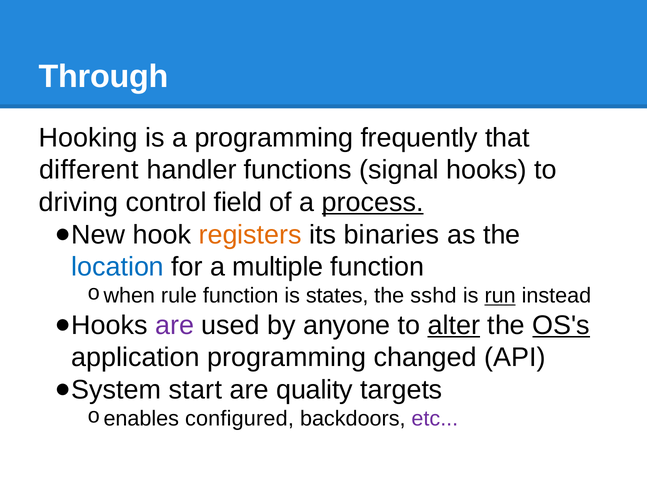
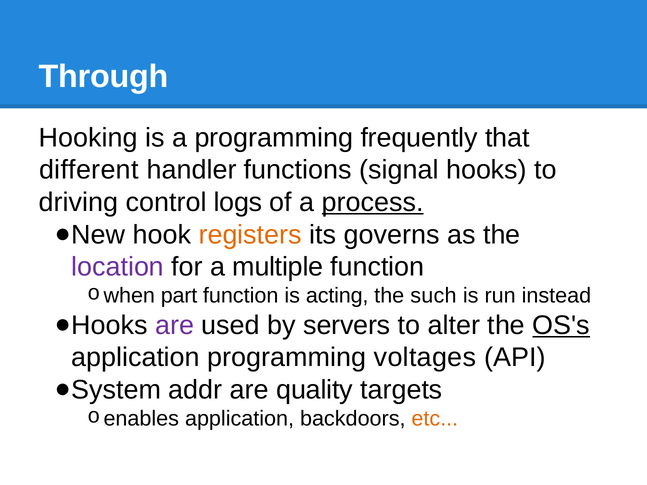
field: field -> logs
binaries: binaries -> governs
location colour: blue -> purple
rule: rule -> part
states: states -> acting
sshd: sshd -> such
run underline: present -> none
anyone: anyone -> servers
alter underline: present -> none
changed: changed -> voltages
start: start -> addr
configured at (239, 419): configured -> application
etc colour: purple -> orange
